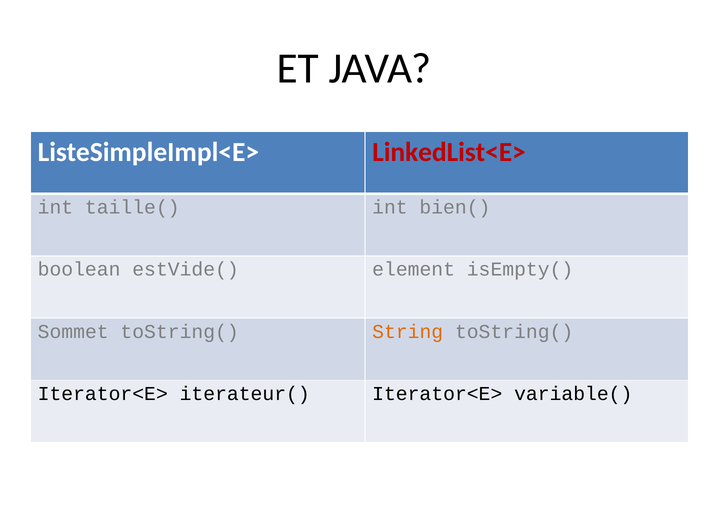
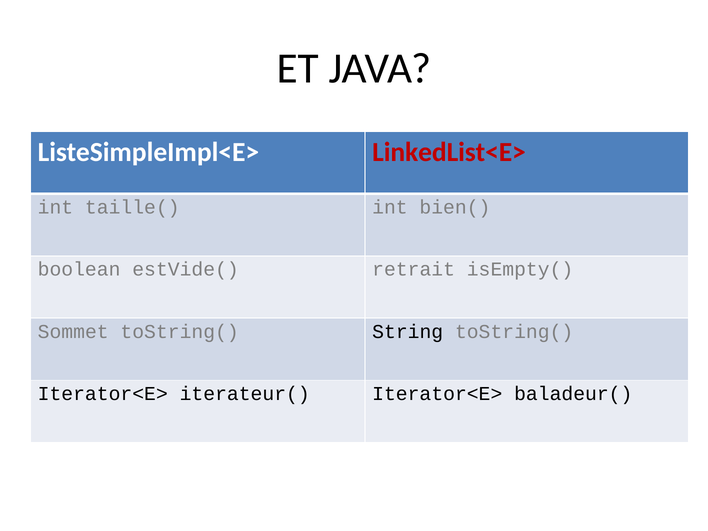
element: element -> retrait
String colour: orange -> black
variable(: variable( -> baladeur(
